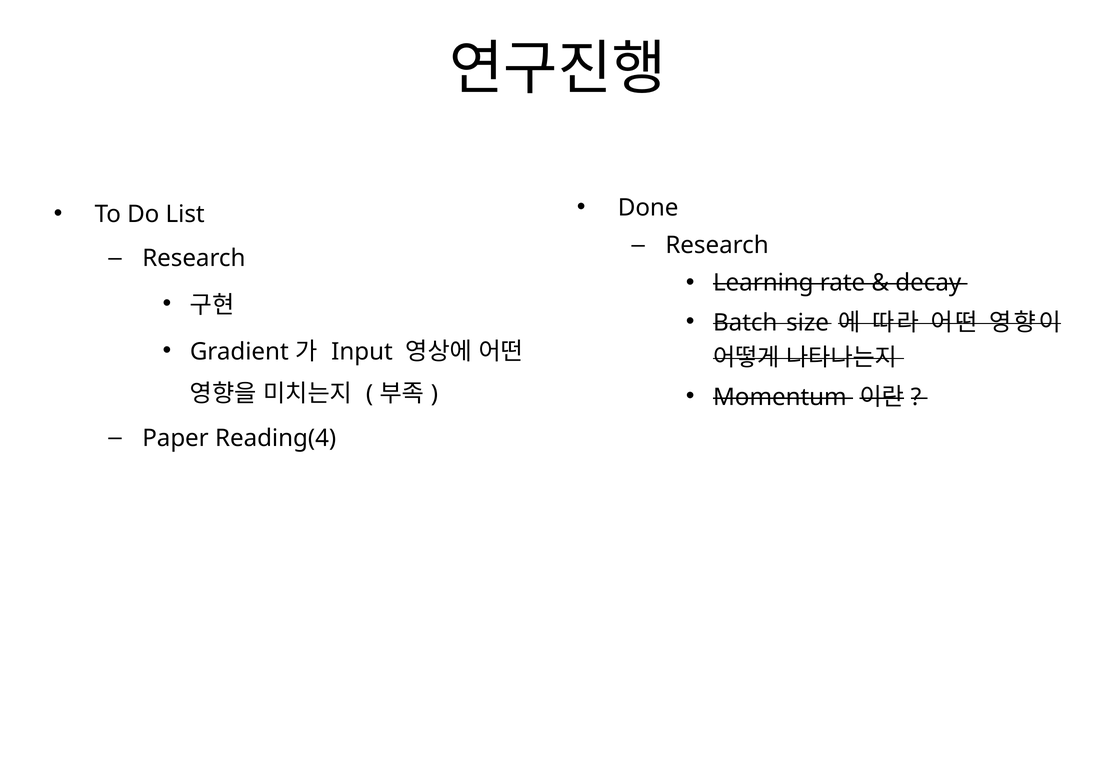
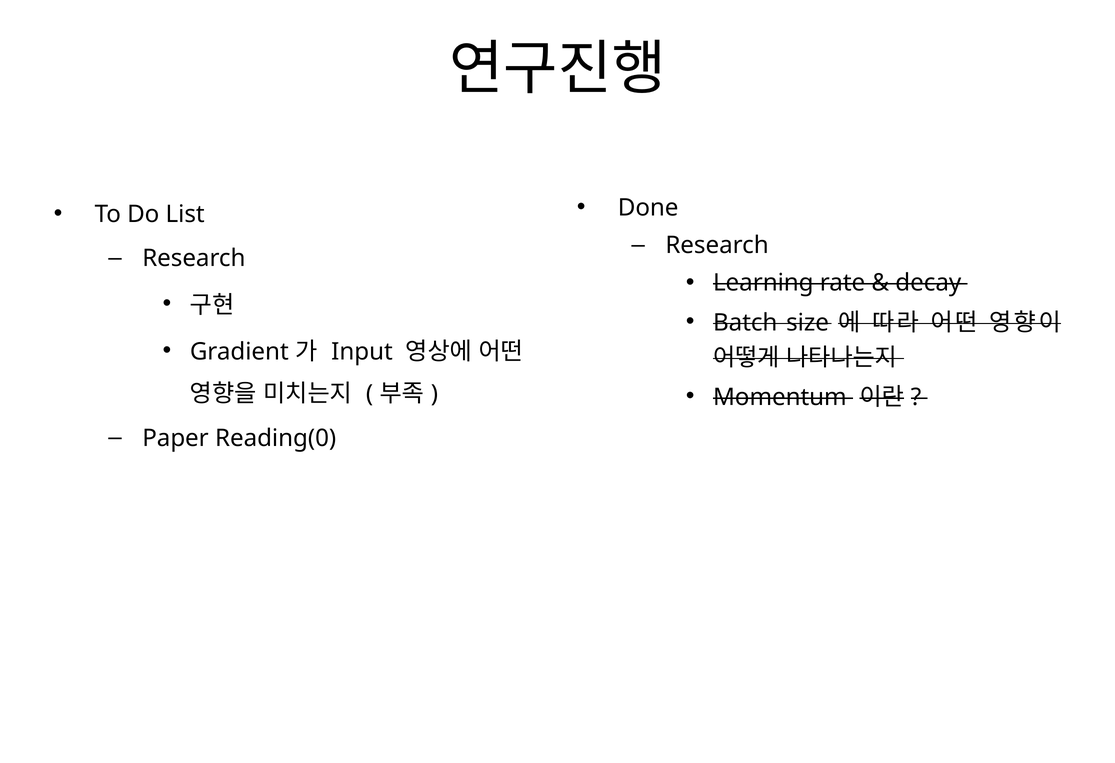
Reading(4: Reading(4 -> Reading(0
